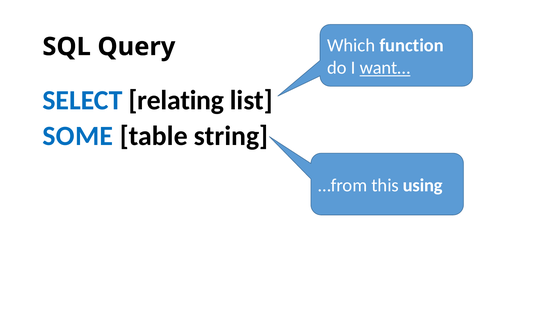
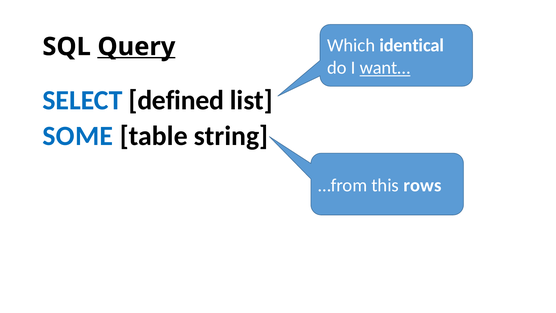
function: function -> identical
Query underline: none -> present
relating: relating -> defined
using: using -> rows
